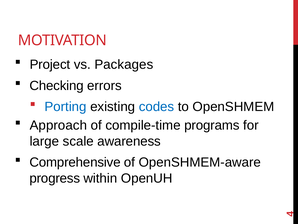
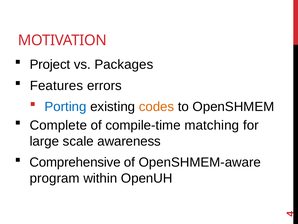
Checking: Checking -> Features
codes colour: blue -> orange
Approach: Approach -> Complete
programs: programs -> matching
progress: progress -> program
